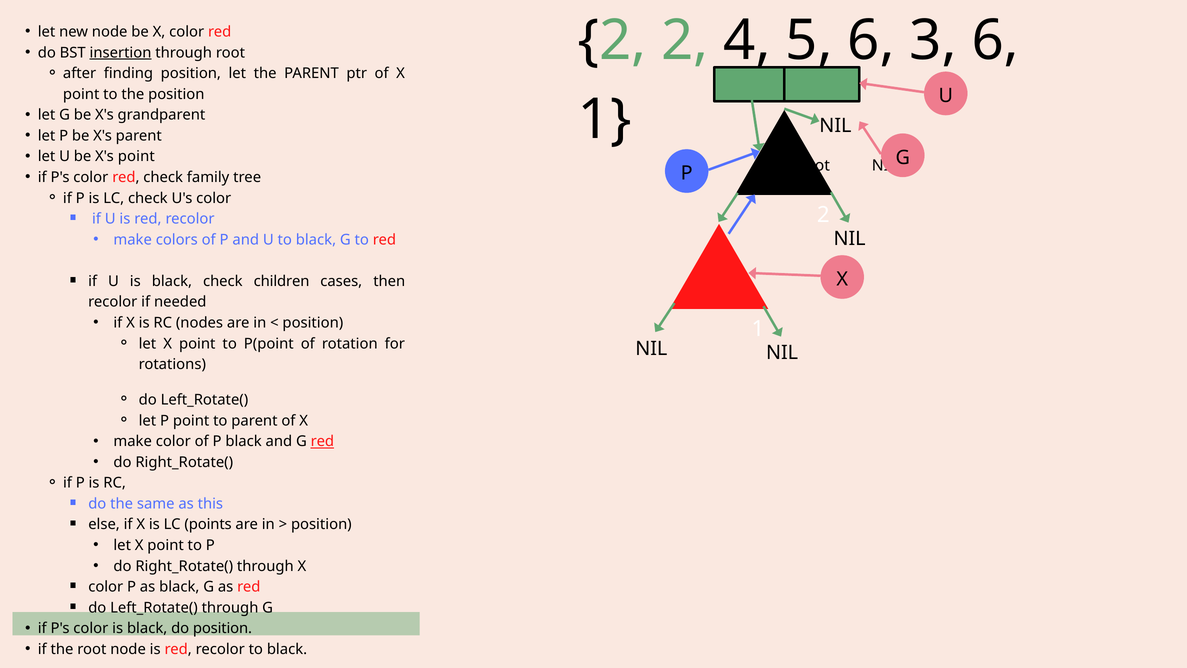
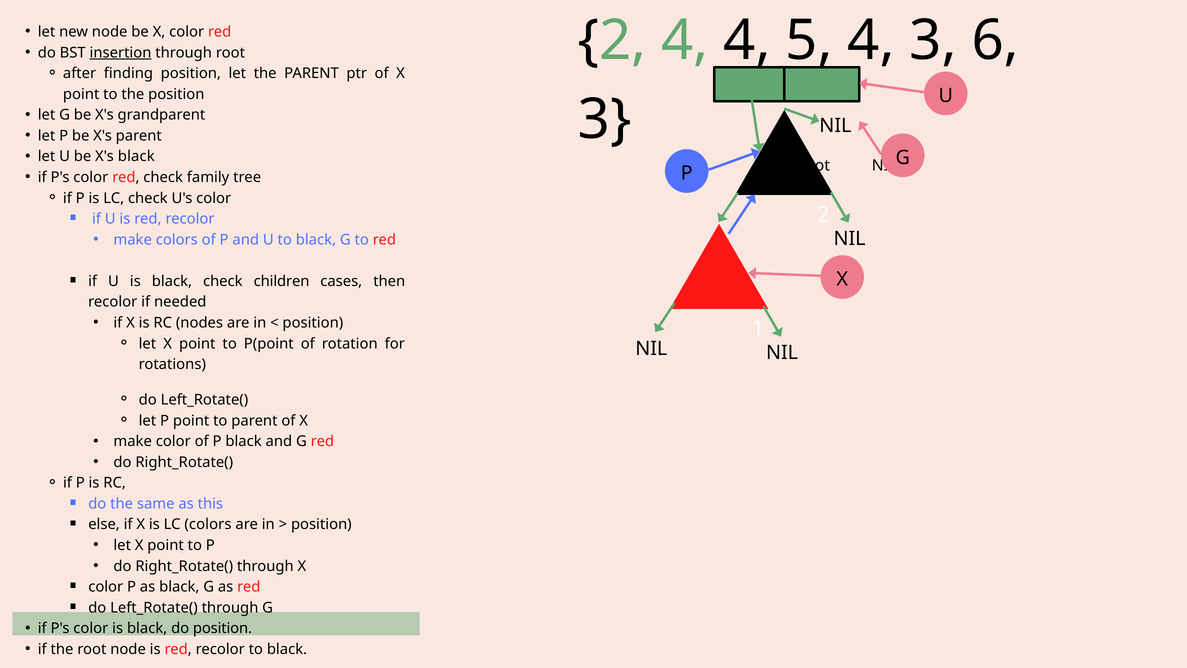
2 2: 2 -> 4
5 6: 6 -> 4
1 at (605, 120): 1 -> 3
X's point: point -> black
red at (322, 441) underline: present -> none
LC points: points -> colors
